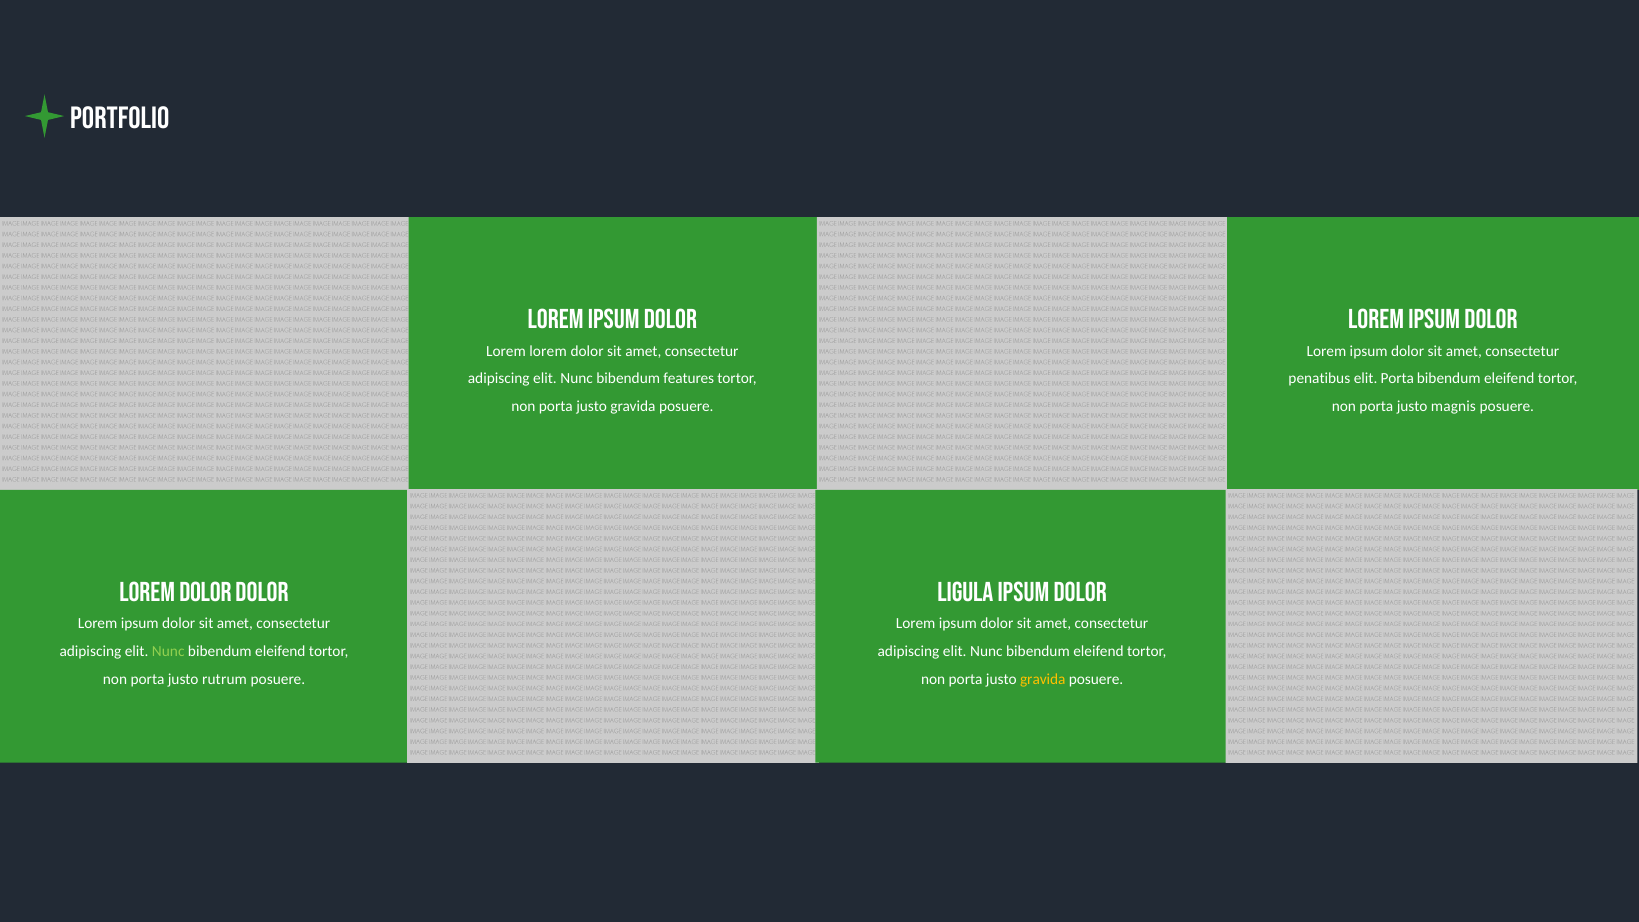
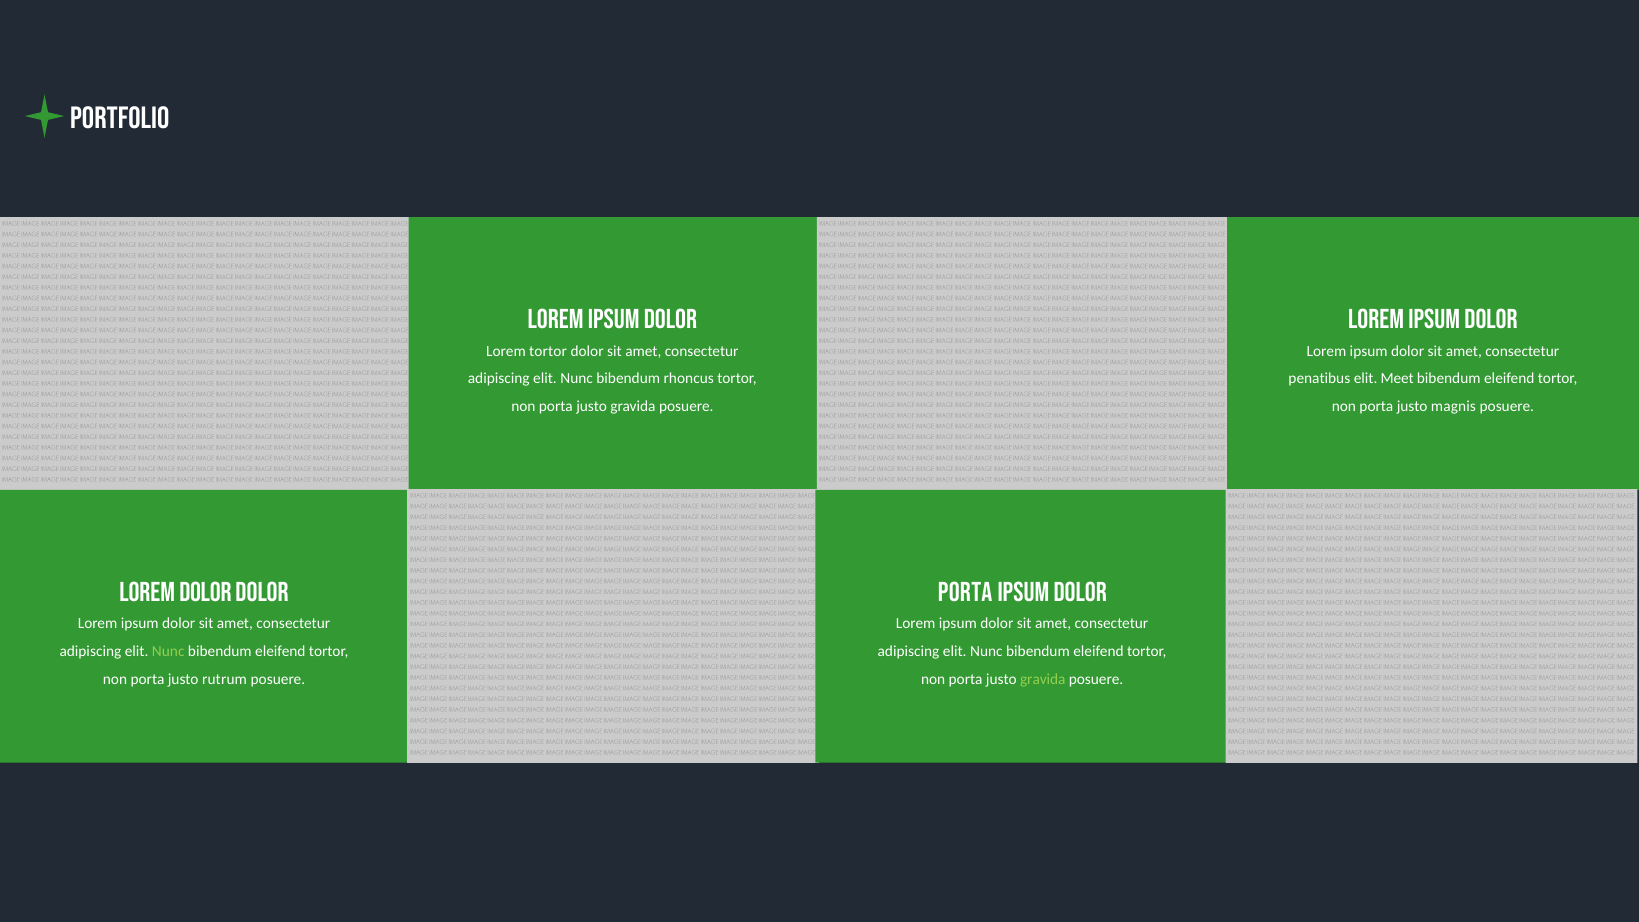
Lorem lorem: lorem -> tortor
features: features -> rhoncus
elit Porta: Porta -> Meet
Ligula at (965, 592): Ligula -> Porta
gravida at (1043, 679) colour: yellow -> light green
